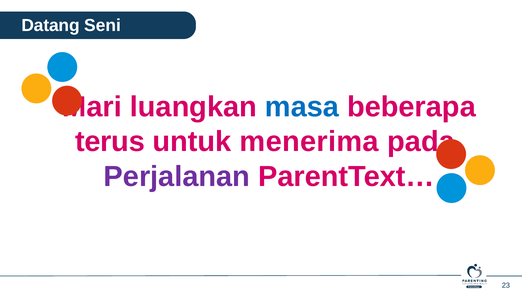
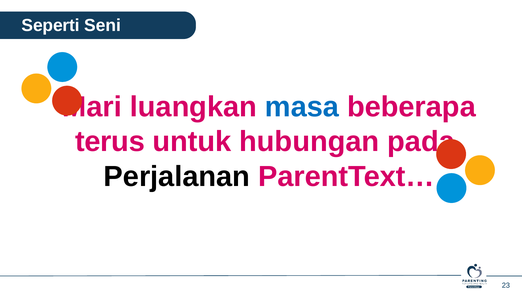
Datang: Datang -> Seperti
menerima: menerima -> hubungan
Perjalanan colour: purple -> black
